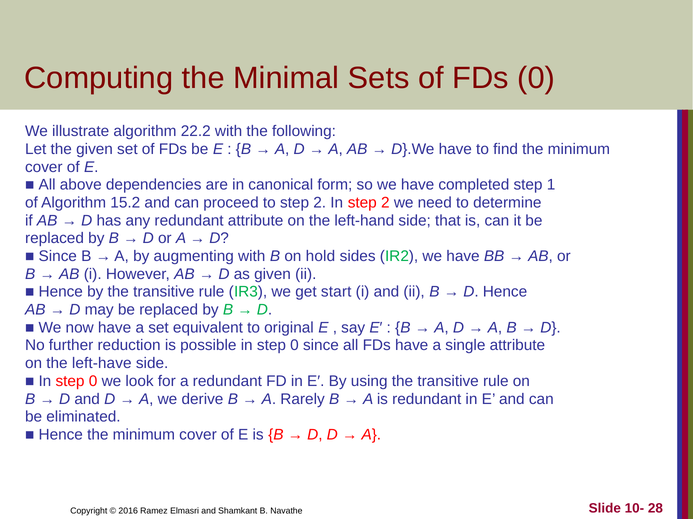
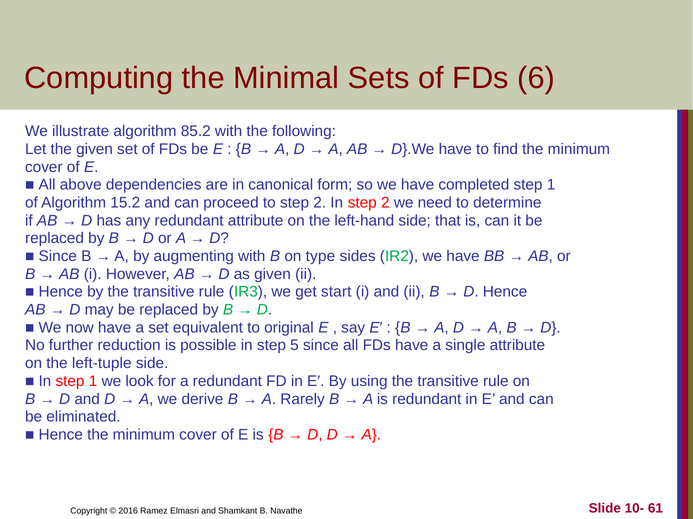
FDs 0: 0 -> 6
22.2: 22.2 -> 85.2
hold: hold -> type
possible in step 0: 0 -> 5
left-have: left-have -> left-tuple
0 at (93, 382): 0 -> 1
28: 28 -> 61
